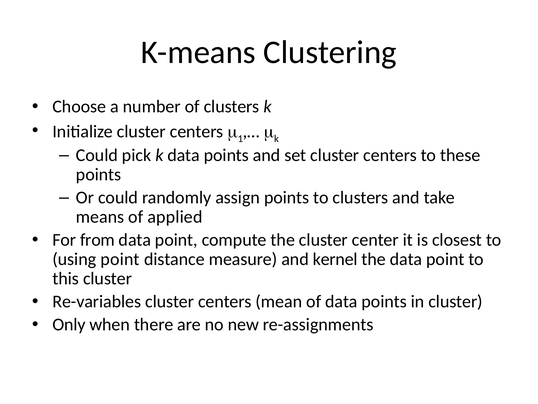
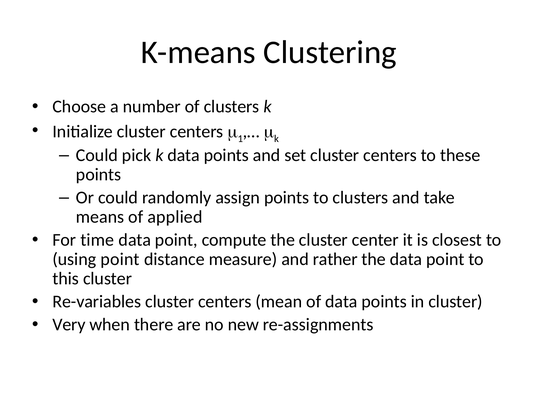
from: from -> time
kernel: kernel -> rather
Only: Only -> Very
